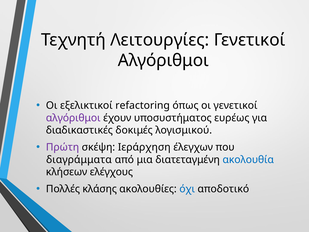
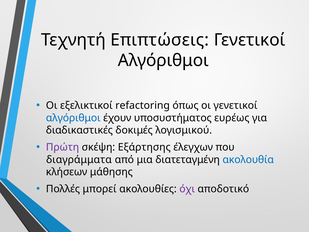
Λειτουργίες: Λειτουργίες -> Επιπτώσεις
αλγόριθμοι at (73, 118) colour: purple -> blue
Ιεράρχηση: Ιεράρχηση -> Εξάρτησης
ελέγχους: ελέγχους -> μάθησης
κλάσης: κλάσης -> μπορεί
όχι colour: blue -> purple
